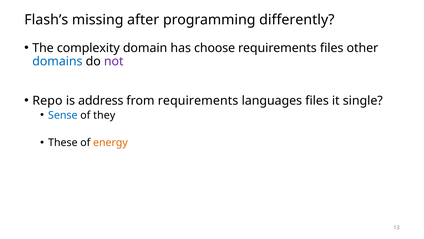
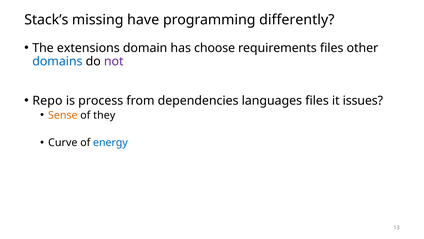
Flash’s: Flash’s -> Stack’s
after: after -> have
complexity: complexity -> extensions
address: address -> process
from requirements: requirements -> dependencies
single: single -> issues
Sense colour: blue -> orange
These: These -> Curve
energy colour: orange -> blue
